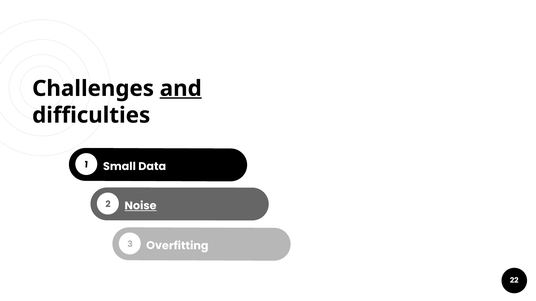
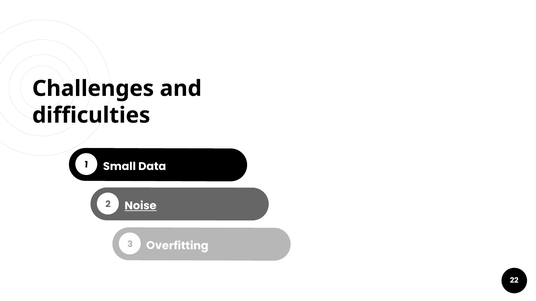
and underline: present -> none
